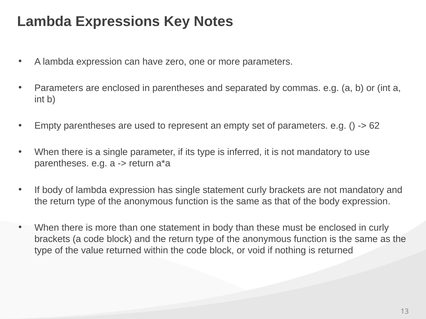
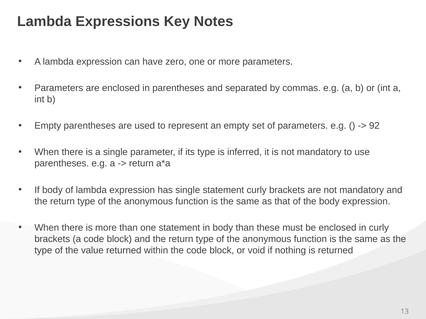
62: 62 -> 92
